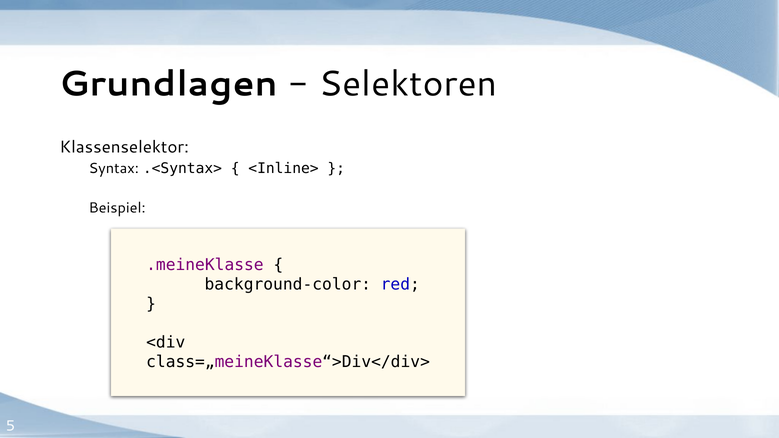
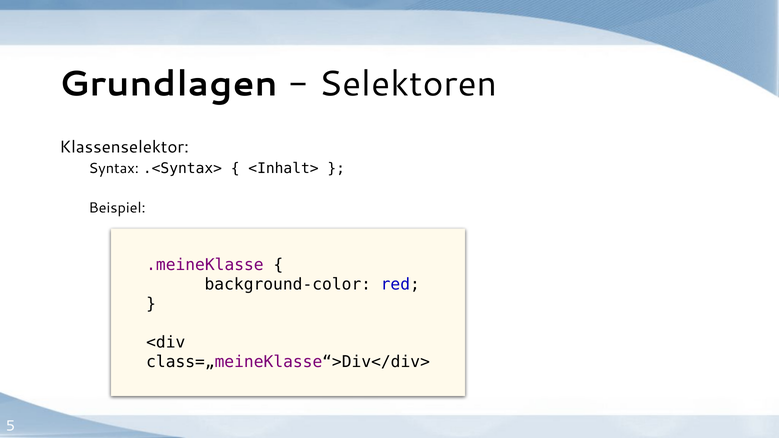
<Inline>: <Inline> -> <Inhalt>
